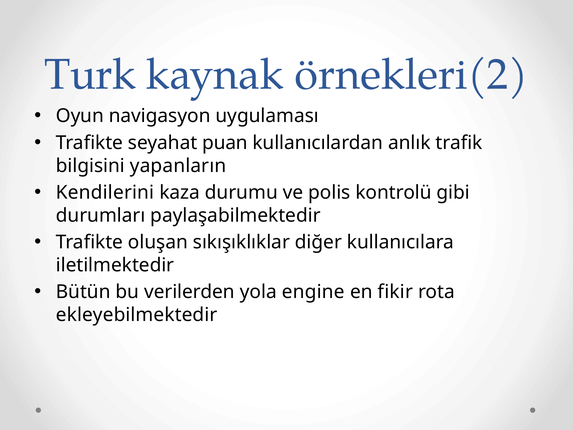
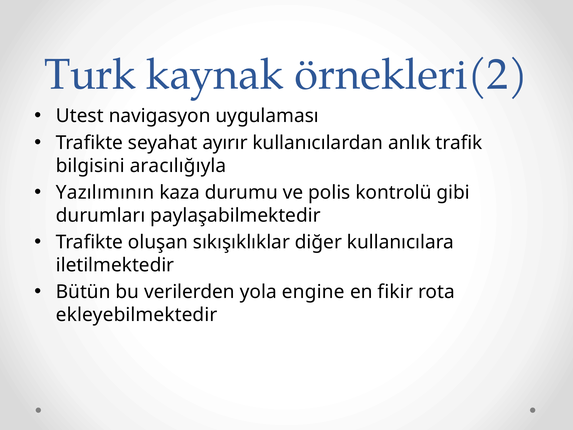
Oyun: Oyun -> Utest
puan: puan -> ayırır
yapanların: yapanların -> aracılığıyla
Kendilerini: Kendilerini -> Yazılımının
